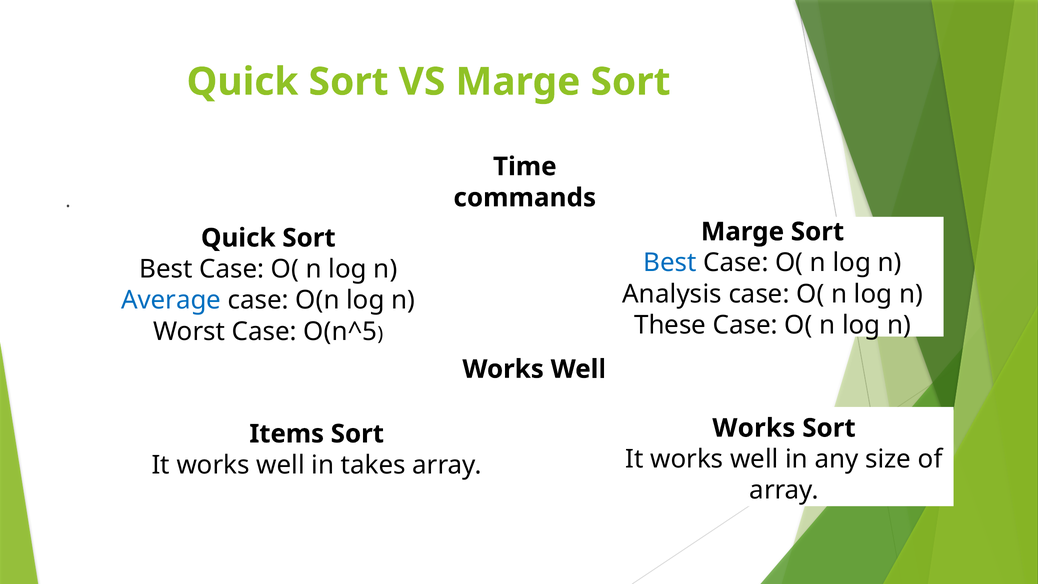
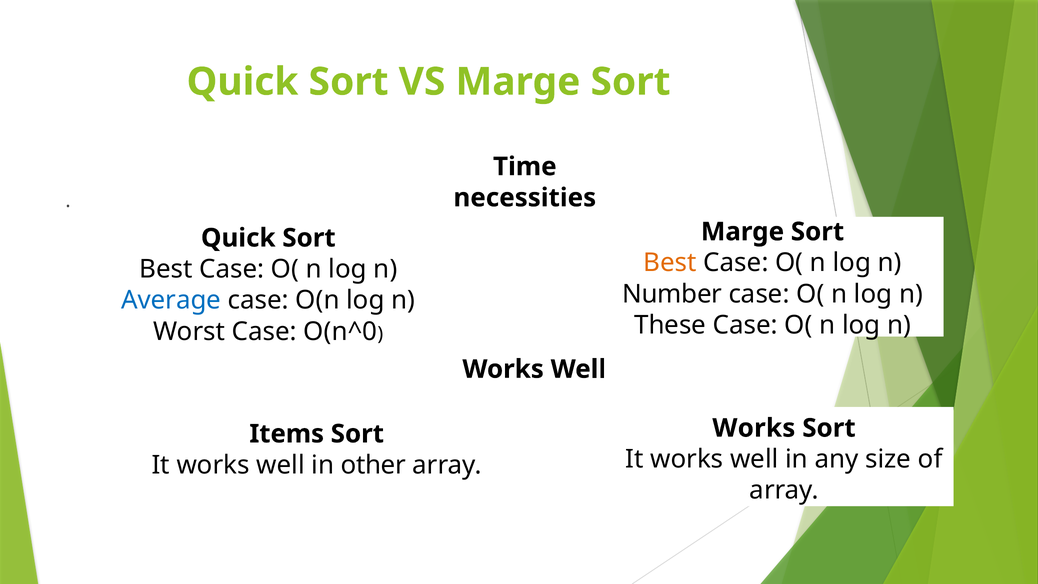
commands: commands -> necessities
Best at (670, 263) colour: blue -> orange
Analysis: Analysis -> Number
O(n^5: O(n^5 -> O(n^0
takes: takes -> other
